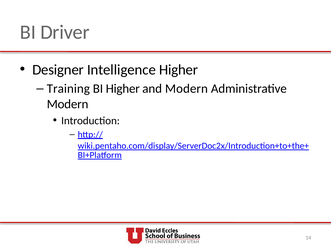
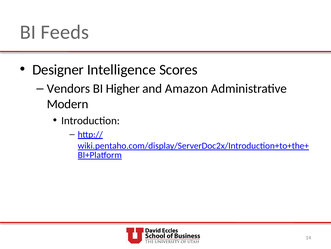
Driver: Driver -> Feeds
Intelligence Higher: Higher -> Scores
Training: Training -> Vendors
and Modern: Modern -> Amazon
